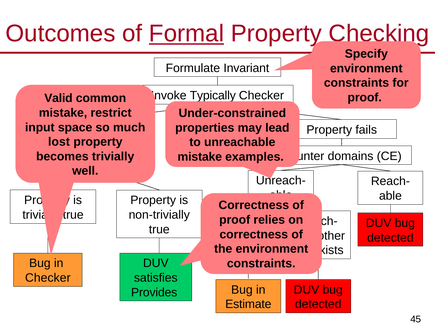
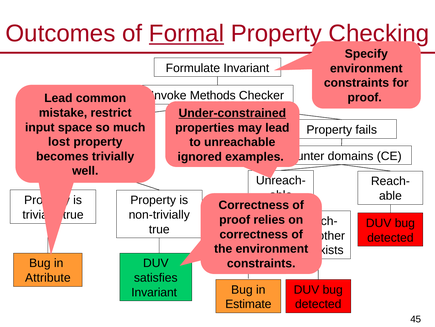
Typically: Typically -> Methods
Valid at (58, 98): Valid -> Lead
Under-constrained underline: none -> present
mistake at (200, 156): mistake -> ignored
Checker at (48, 277): Checker -> Attribute
Provides at (154, 292): Provides -> Invariant
